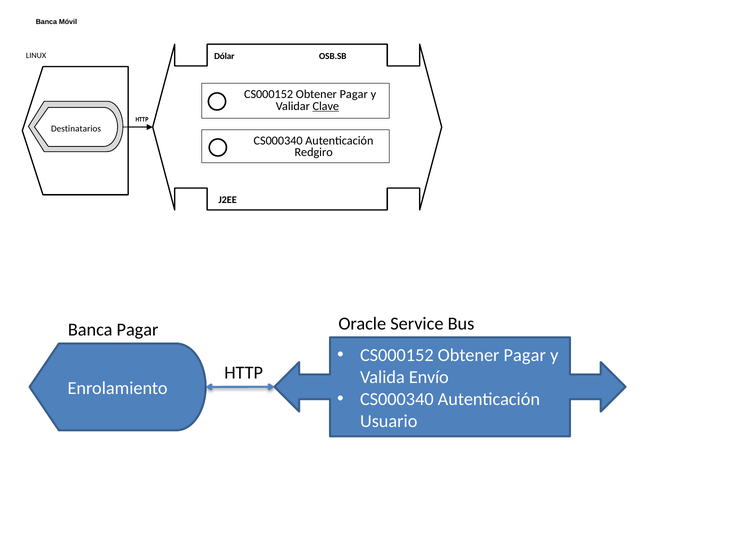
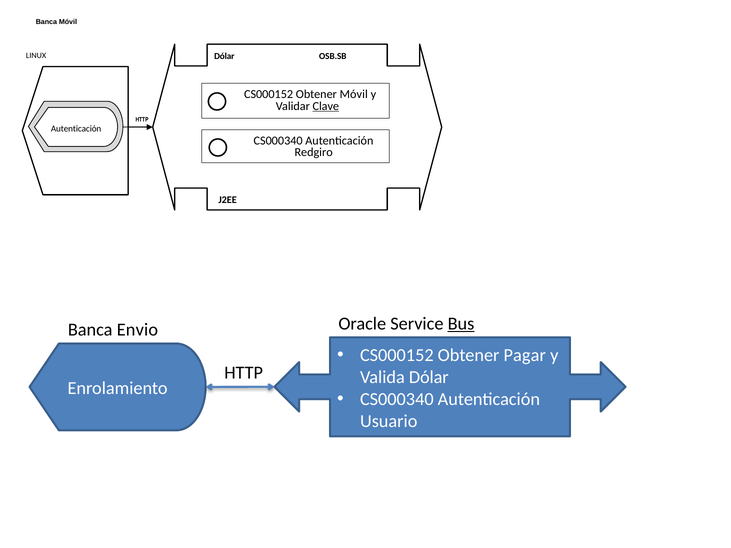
Pagar at (354, 94): Pagar -> Móvil
Destinatarios at (76, 129): Destinatarios -> Autenticación
Bus underline: none -> present
Banca Pagar: Pagar -> Envio
Valida Envío: Envío -> Dólar
